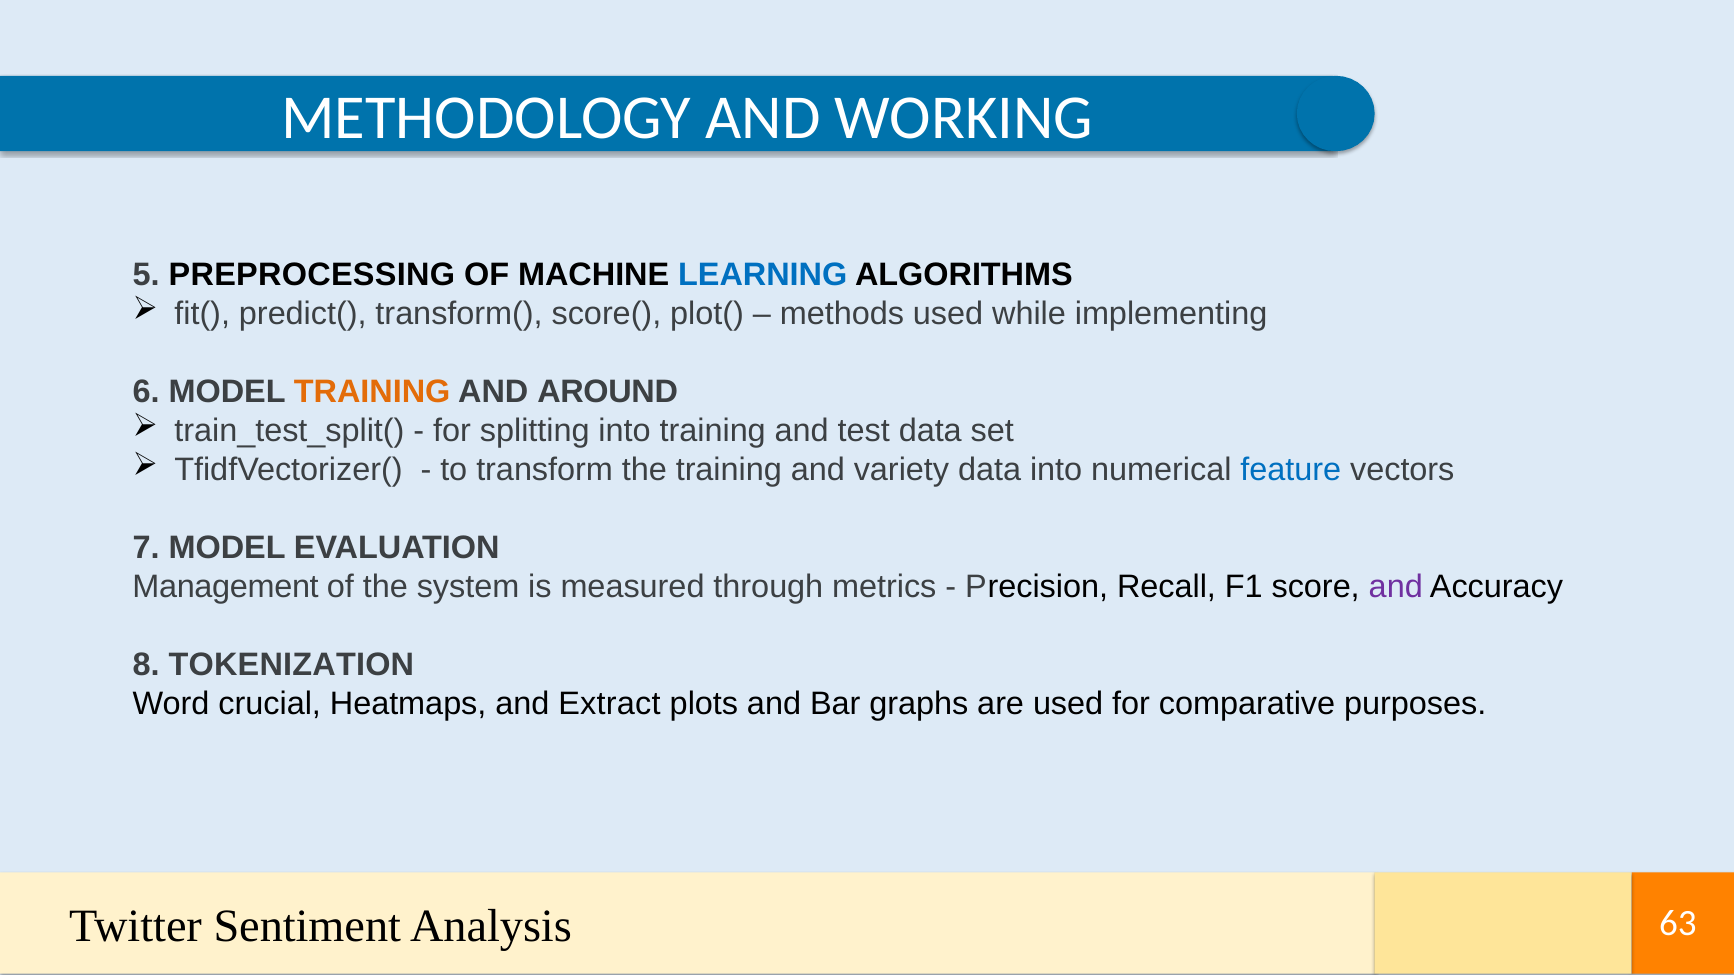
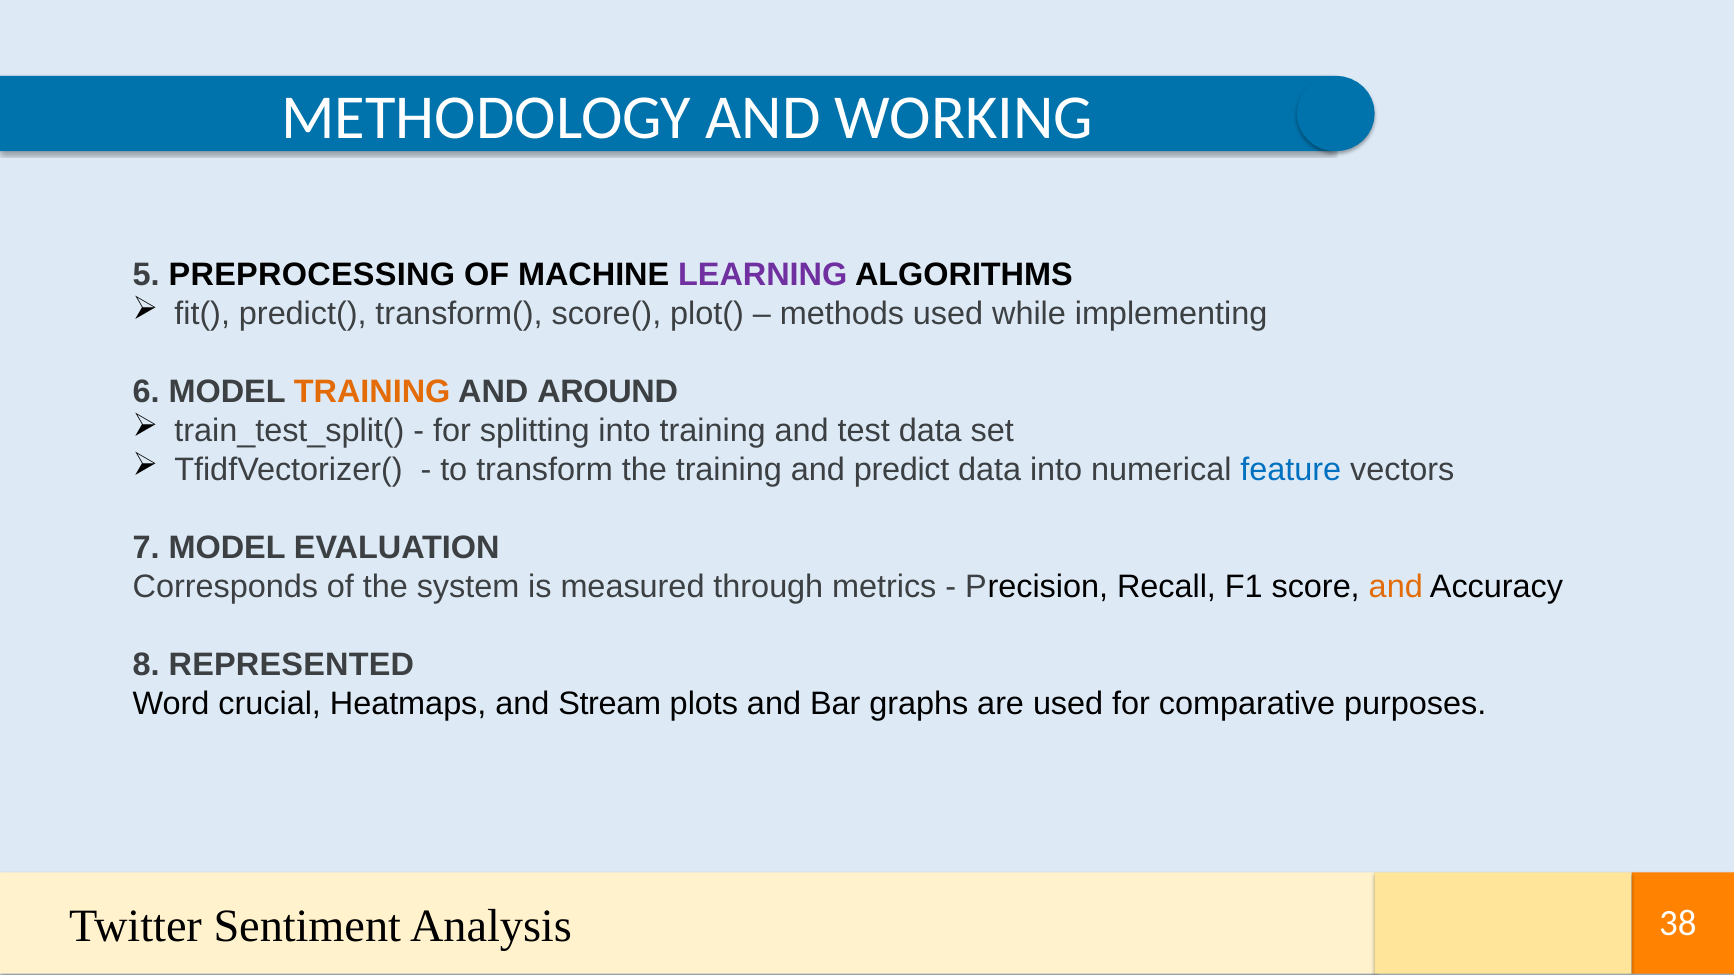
LEARNING colour: blue -> purple
variety: variety -> predict
Management: Management -> Corresponds
and at (1396, 587) colour: purple -> orange
TOKENIZATION: TOKENIZATION -> REPRESENTED
Extract: Extract -> Stream
63: 63 -> 38
